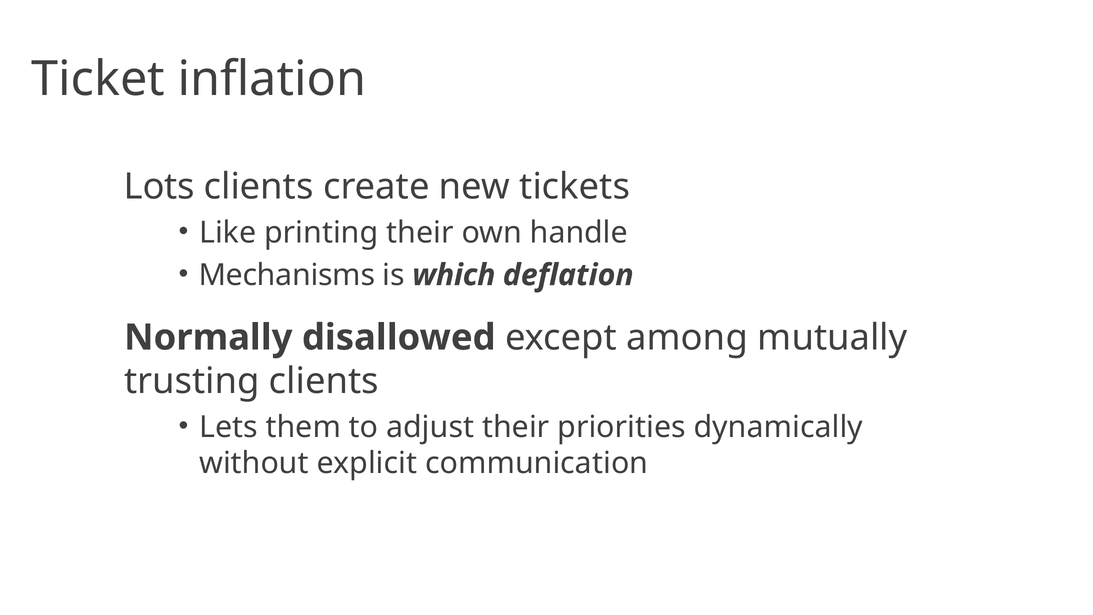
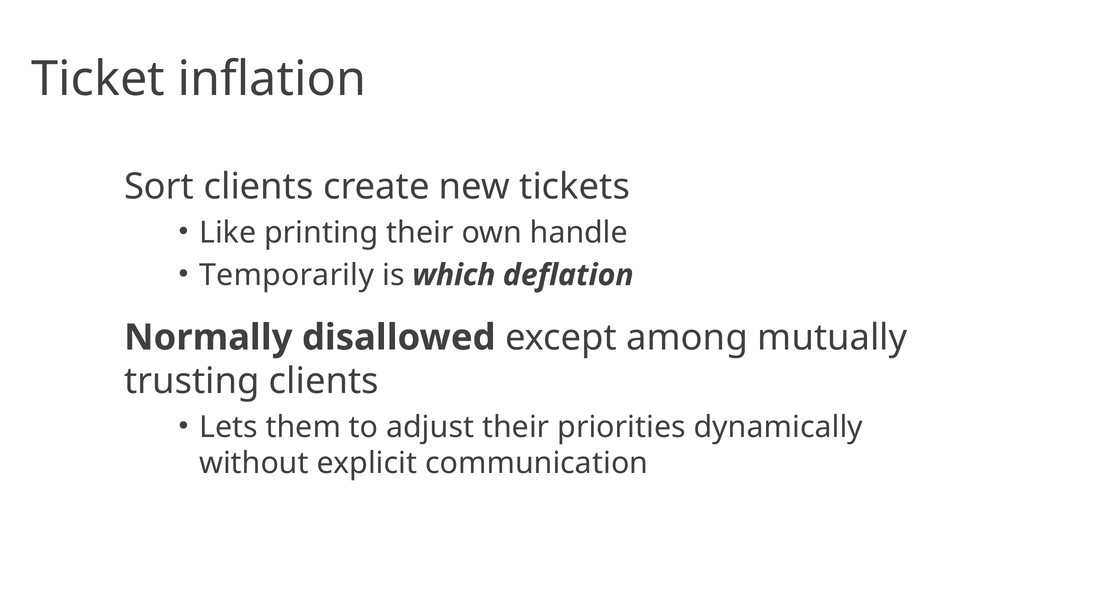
Lots: Lots -> Sort
Mechanisms: Mechanisms -> Temporarily
